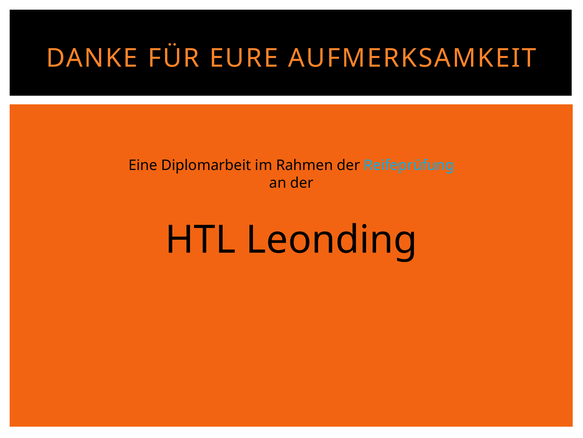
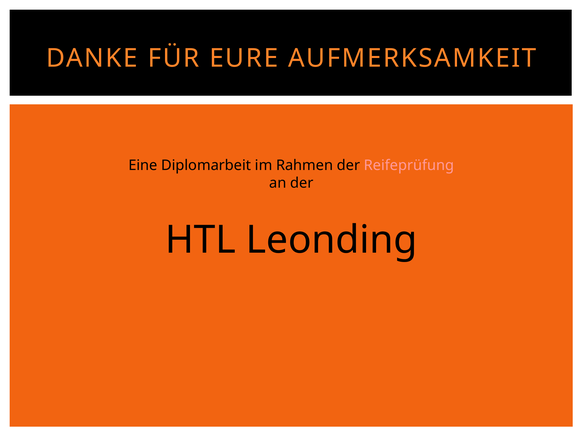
Reifeprüfung colour: light blue -> pink
